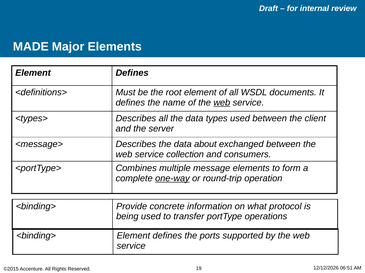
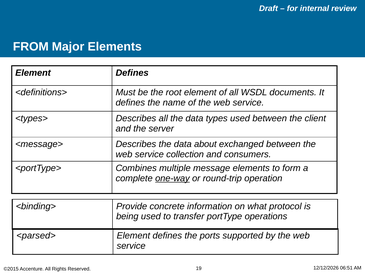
MADE: MADE -> FROM
web at (222, 103) underline: present -> none
<binding> at (36, 236): <binding> -> <parsed>
